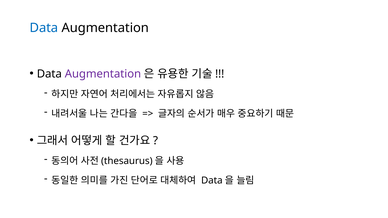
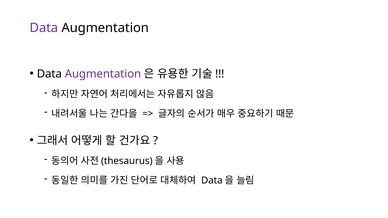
Data at (44, 28) colour: blue -> purple
